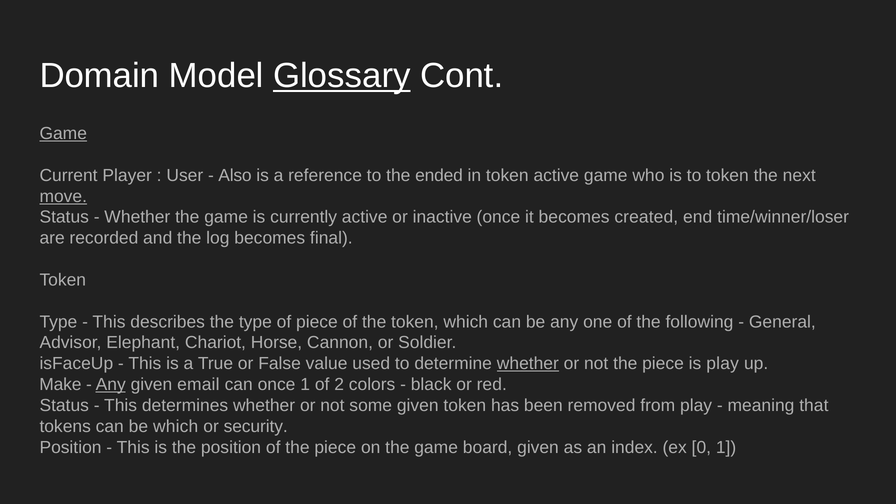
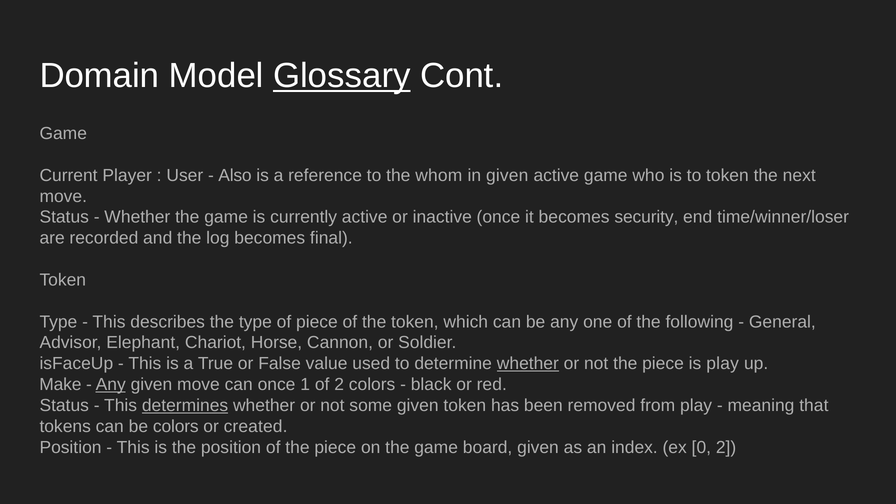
Game at (63, 134) underline: present -> none
ended: ended -> whom
in token: token -> given
move at (63, 196) underline: present -> none
created: created -> security
given email: email -> move
determines underline: none -> present
be which: which -> colors
security: security -> created
0 1: 1 -> 2
